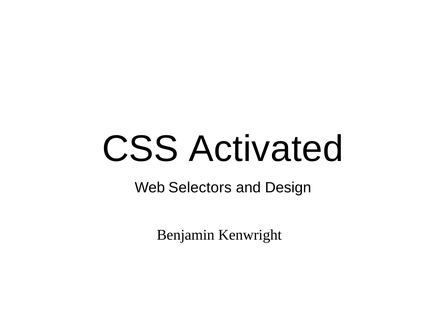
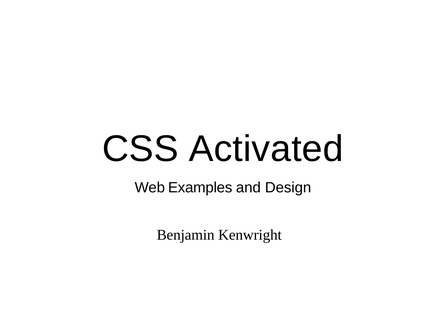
Selectors: Selectors -> Examples
